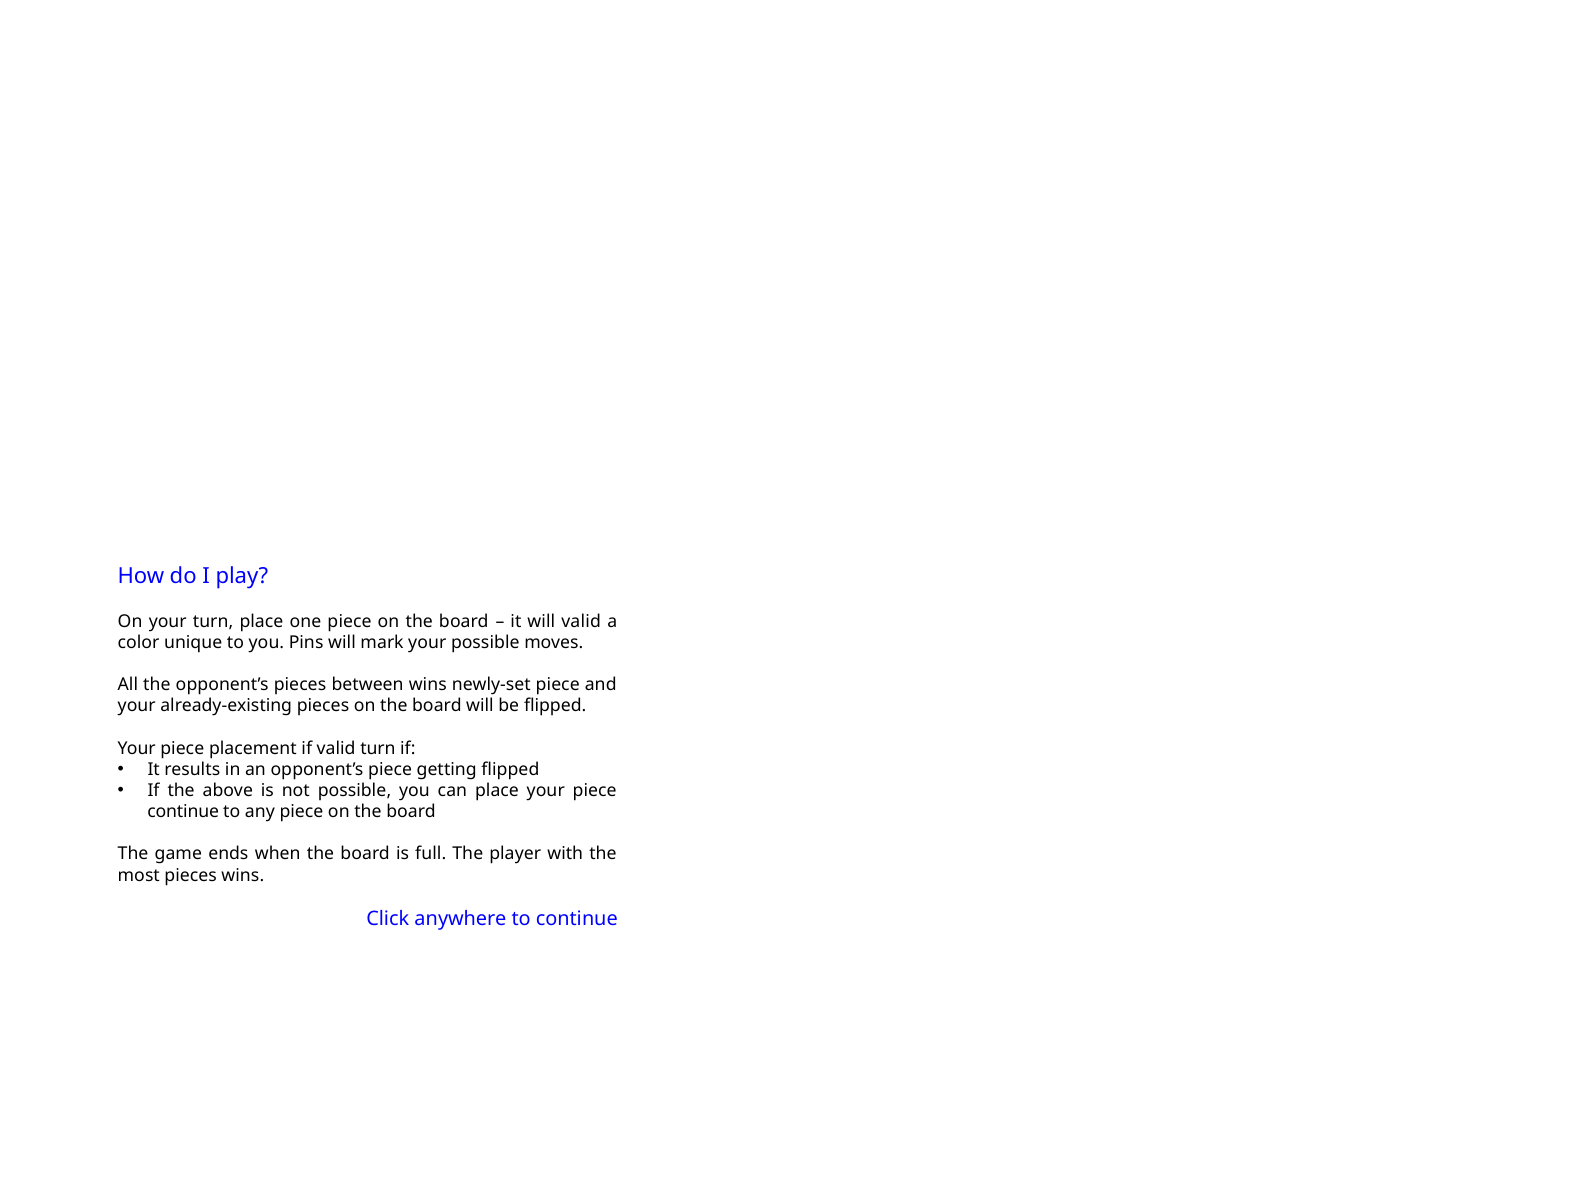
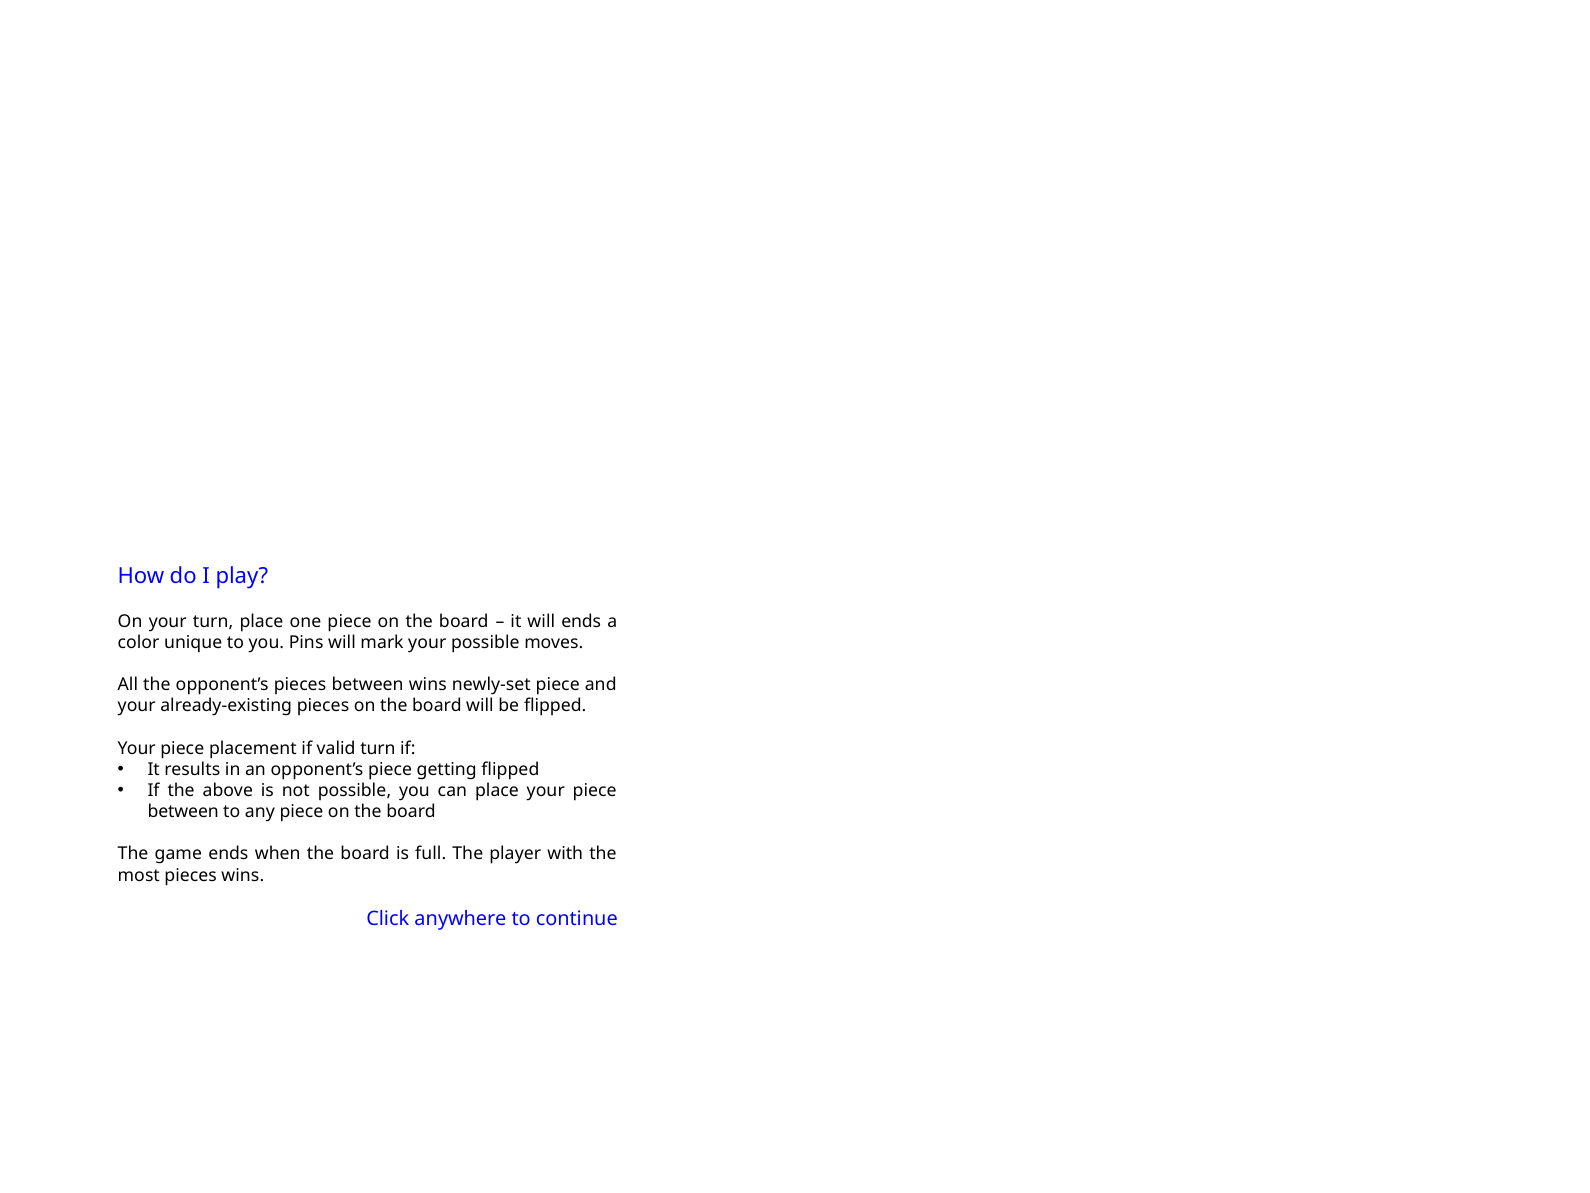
will valid: valid -> ends
continue at (183, 811): continue -> between
